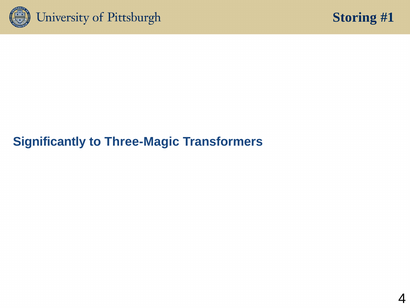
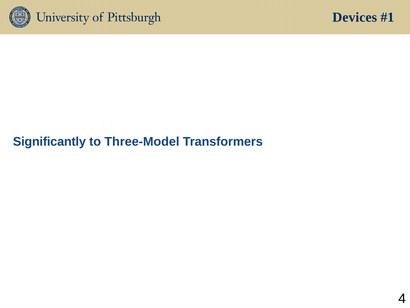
Storing: Storing -> Devices
Three-Magic: Three-Magic -> Three-Model
